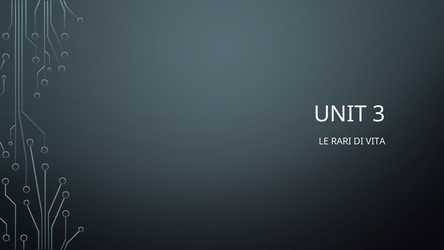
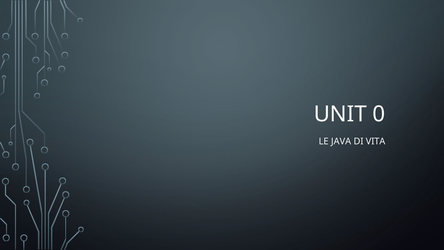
3: 3 -> 0
RARI: RARI -> JAVA
